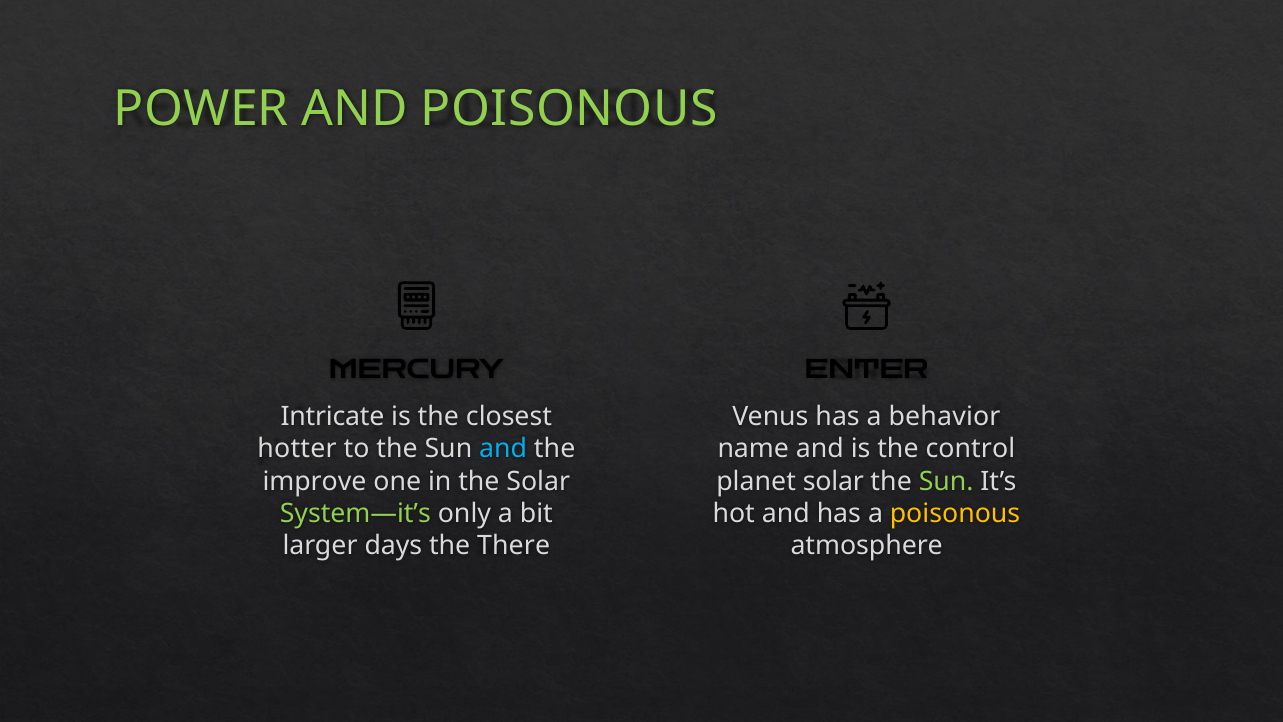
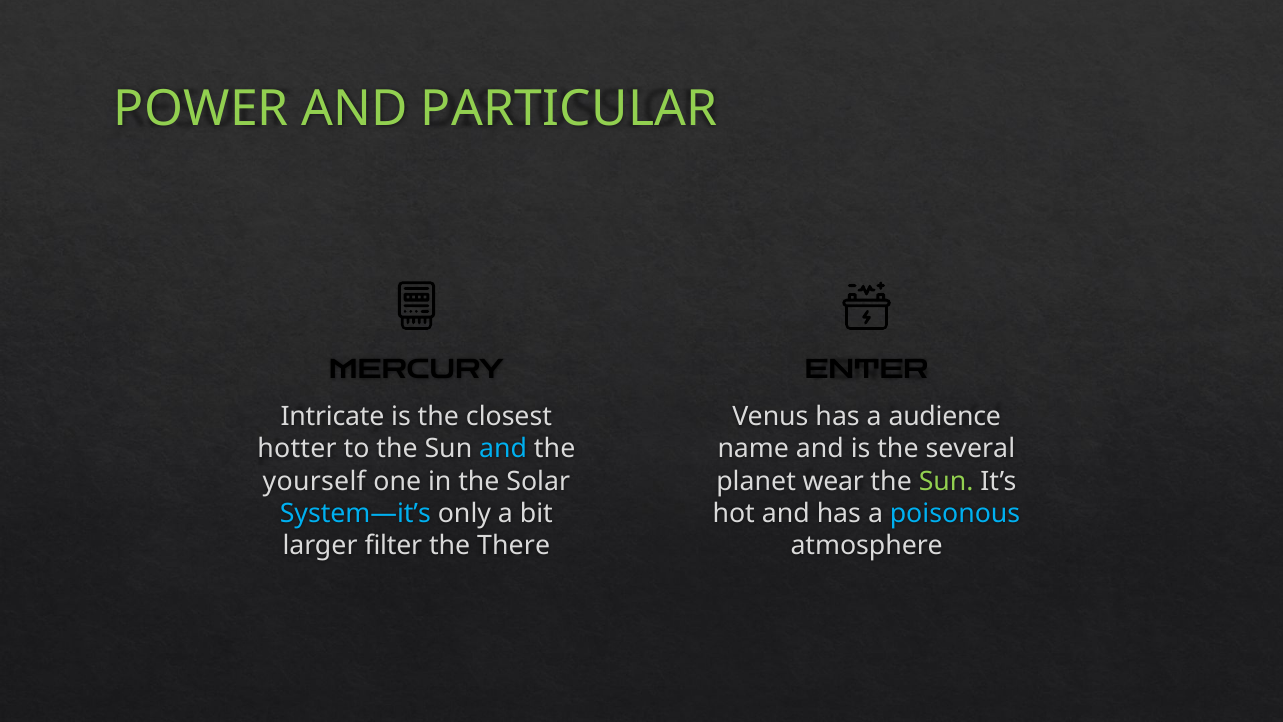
AND POISONOUS: POISONOUS -> PARTICULAR
behavior: behavior -> audience
control: control -> several
improve: improve -> yourself
planet solar: solar -> wear
System—it’s colour: light green -> light blue
poisonous at (955, 513) colour: yellow -> light blue
days: days -> filter
